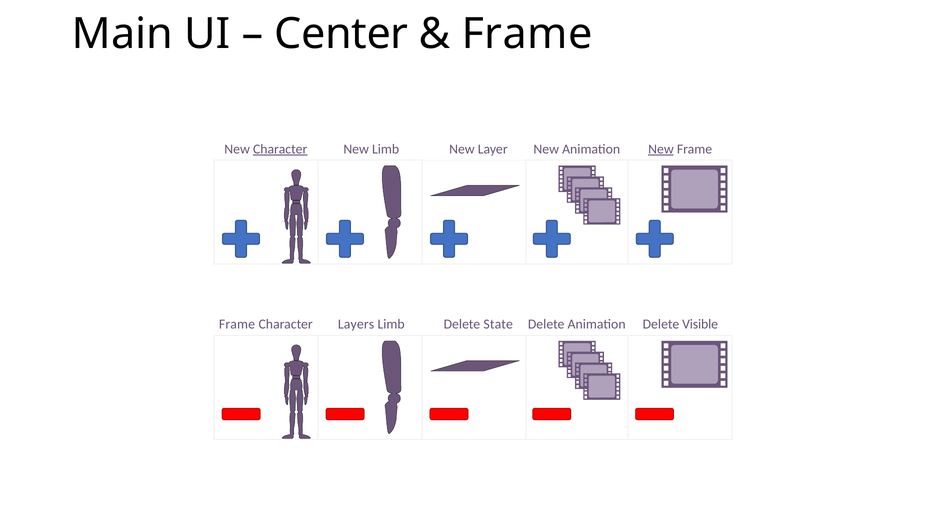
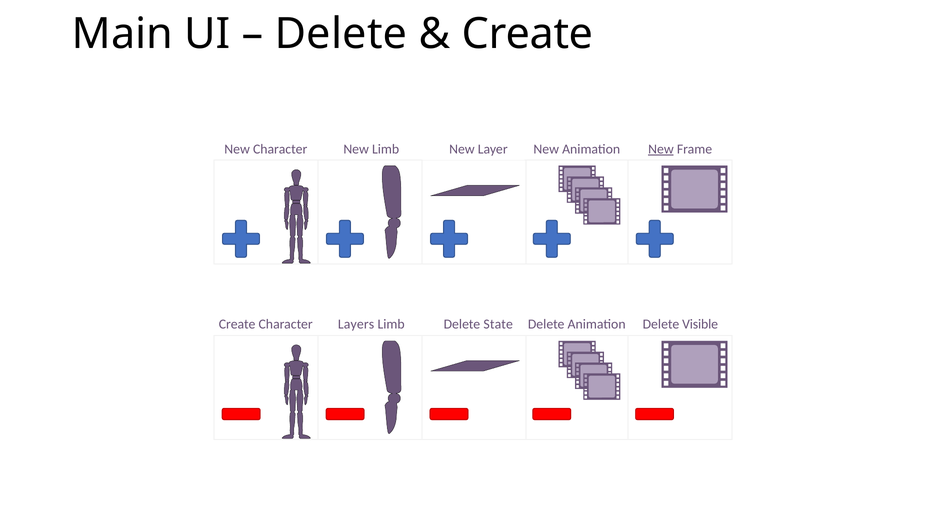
Center at (341, 34): Center -> Delete
Frame at (527, 34): Frame -> Create
Character at (280, 149) underline: present -> none
Frame at (237, 324): Frame -> Create
